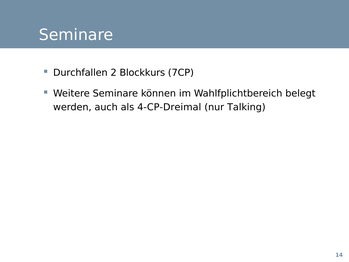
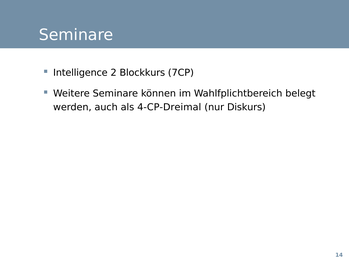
Durchfallen: Durchfallen -> Intelligence
Talking: Talking -> Diskurs
